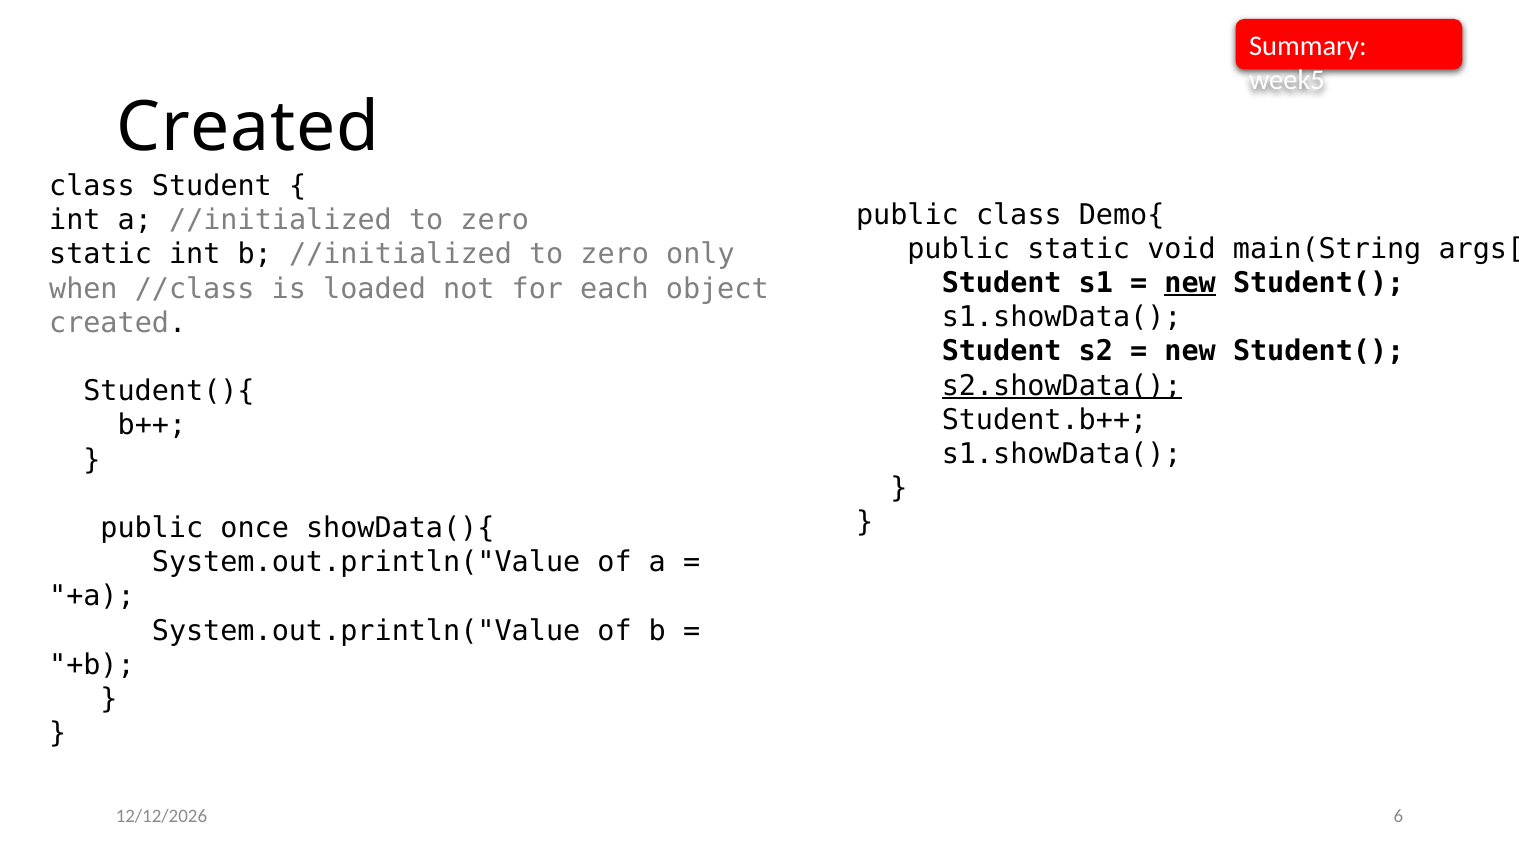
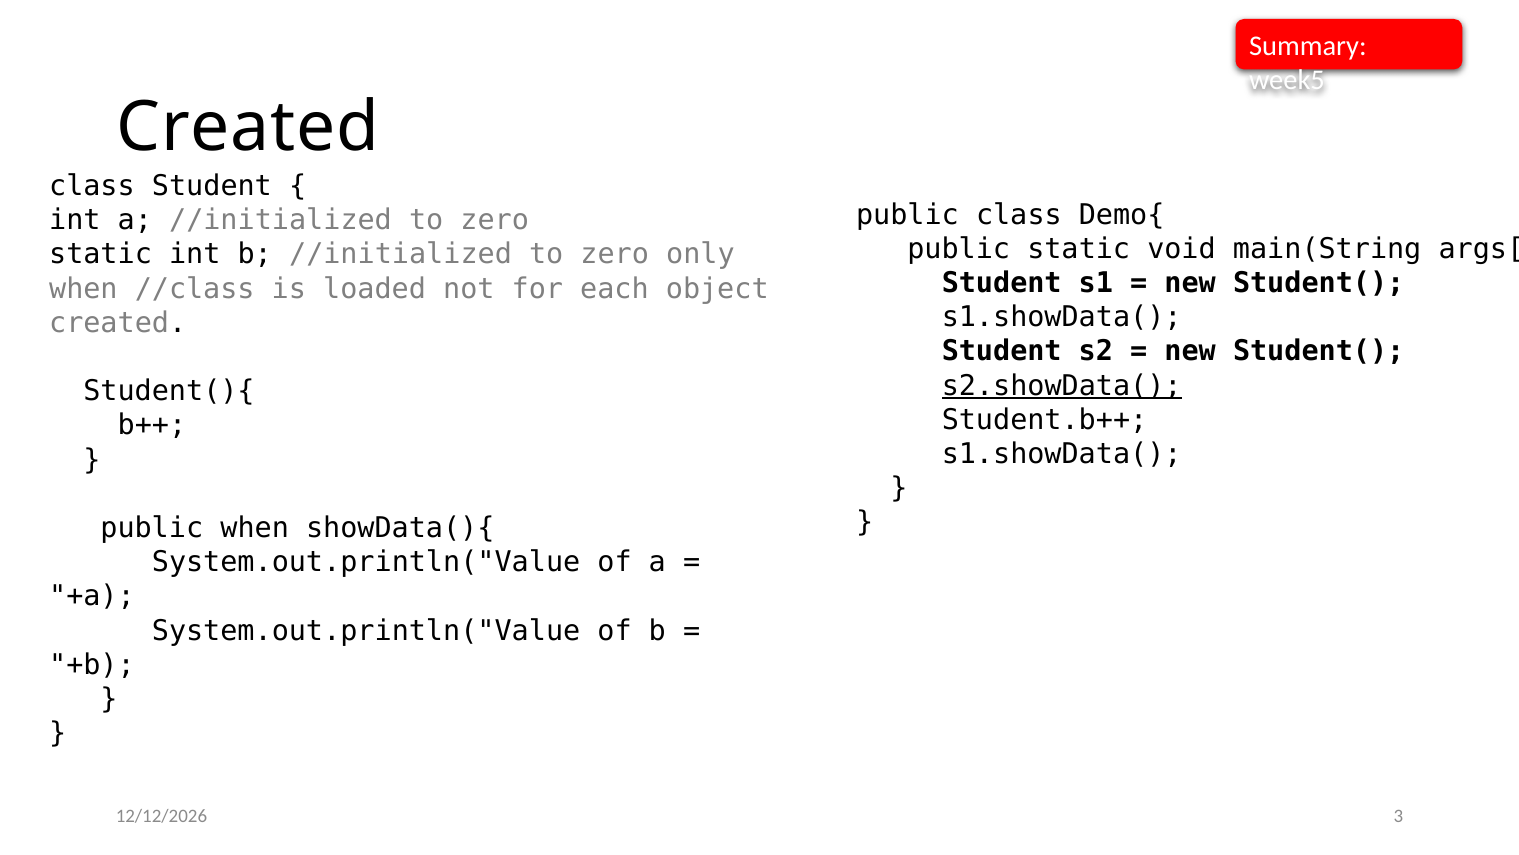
new at (1190, 283) underline: present -> none
public once: once -> when
6: 6 -> 3
